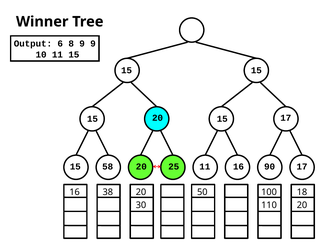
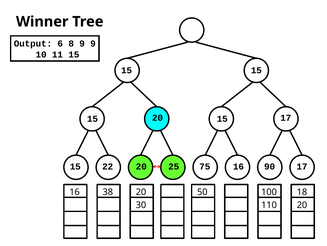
58: 58 -> 22
25 11: 11 -> 75
